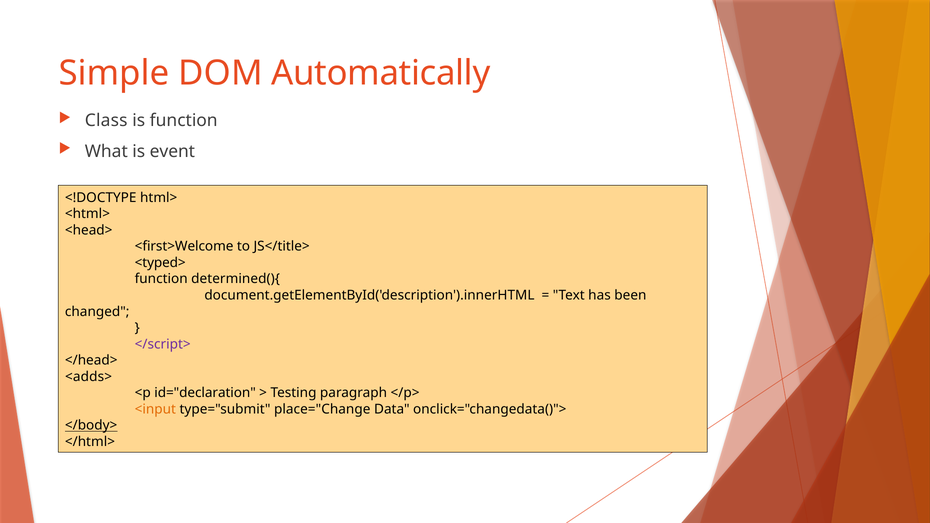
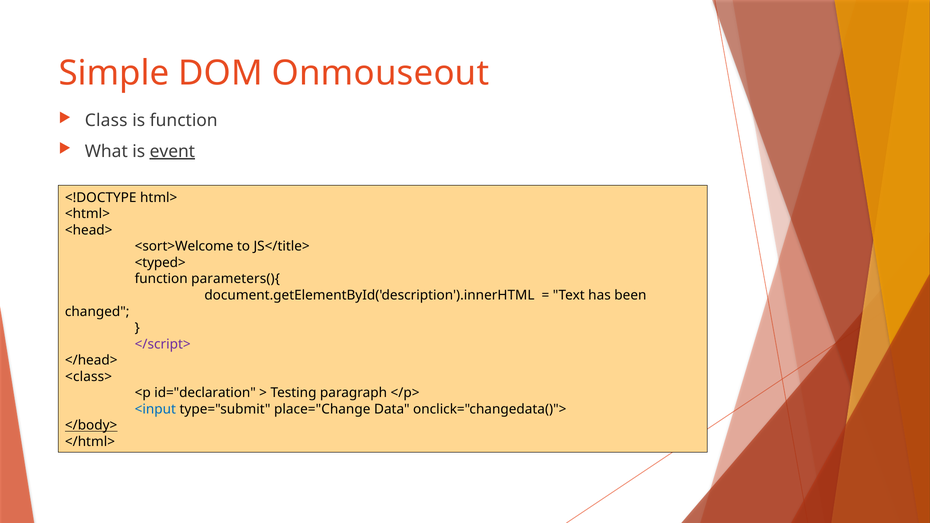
Automatically: Automatically -> Onmouseout
event underline: none -> present
<first>Welcome: <first>Welcome -> <sort>Welcome
determined(){: determined(){ -> parameters(){
<adds>: <adds> -> <class>
<input colour: orange -> blue
